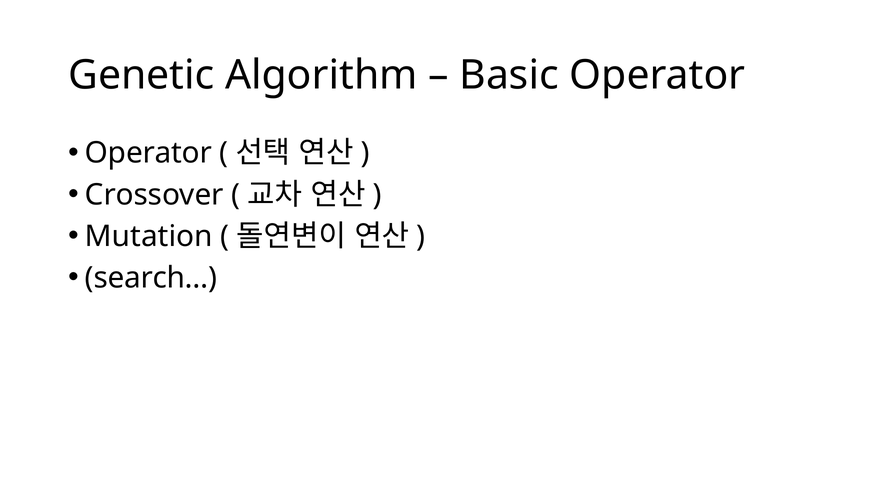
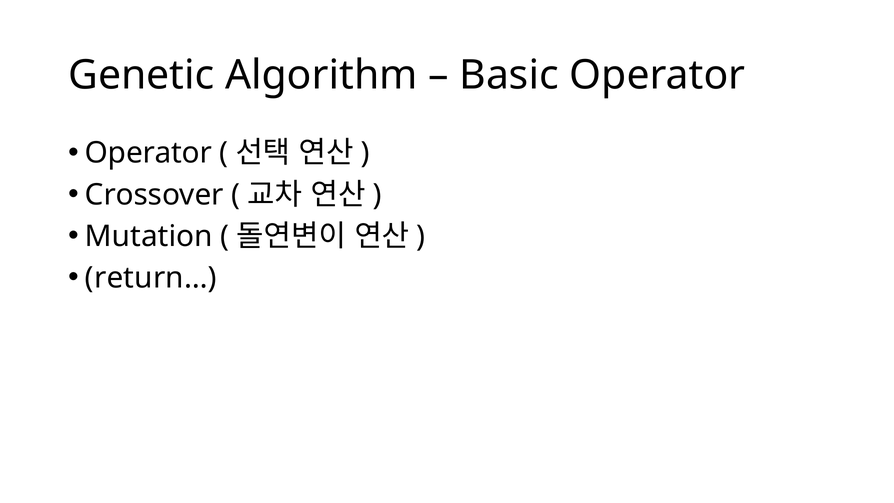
search…: search… -> return…
